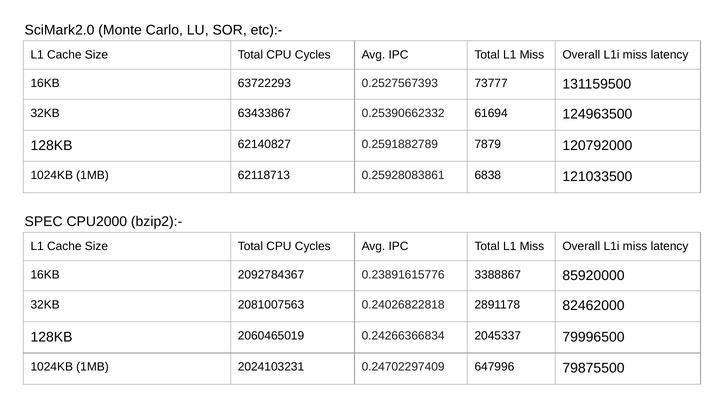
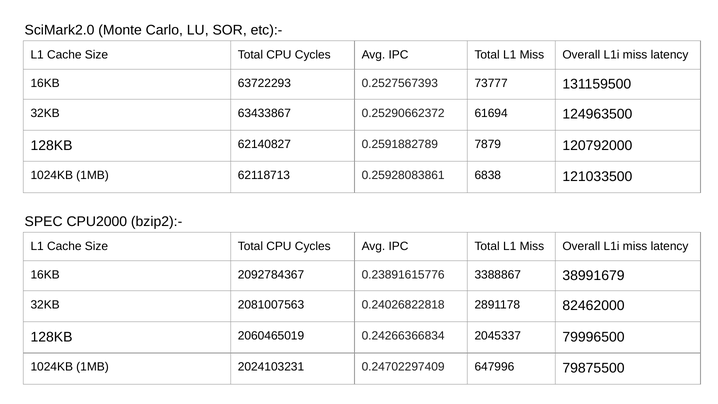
0.25390662332: 0.25390662332 -> 0.25290662372
85920000: 85920000 -> 38991679
